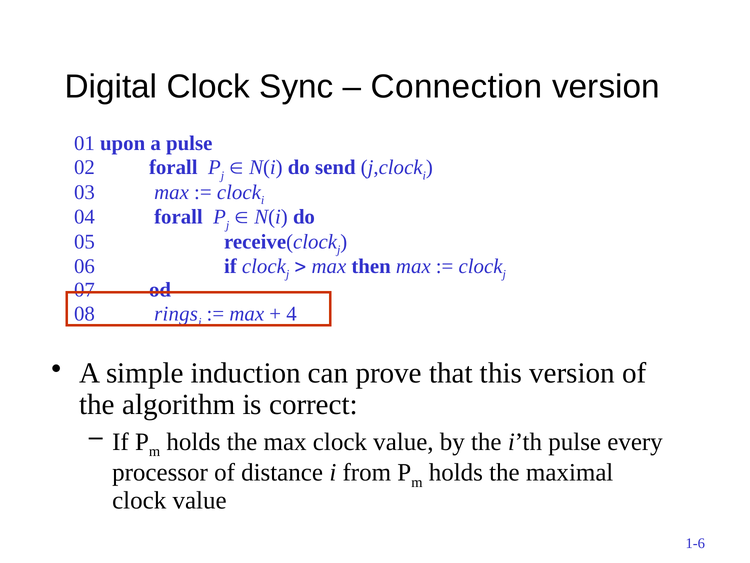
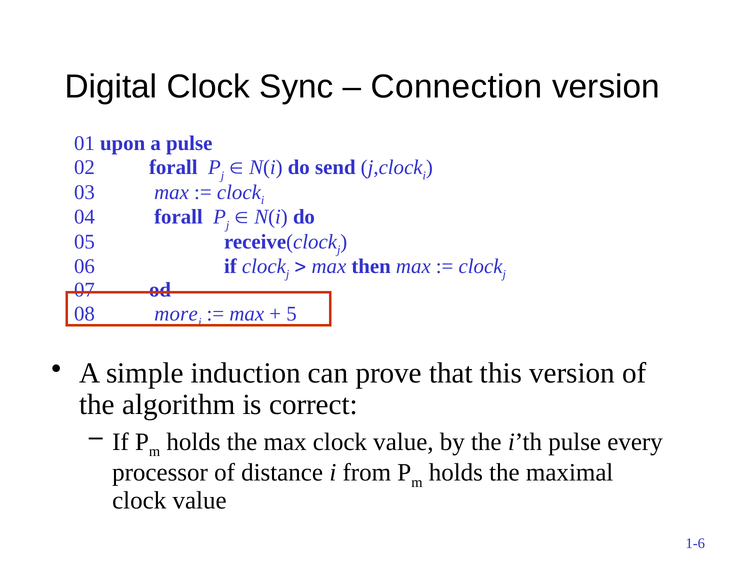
rings: rings -> more
4: 4 -> 5
